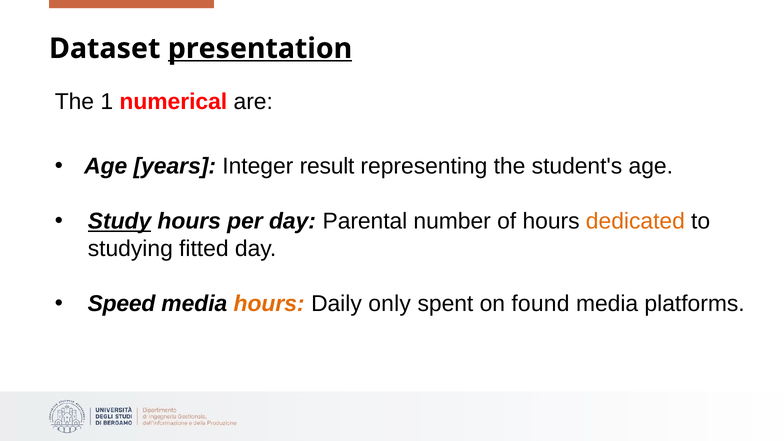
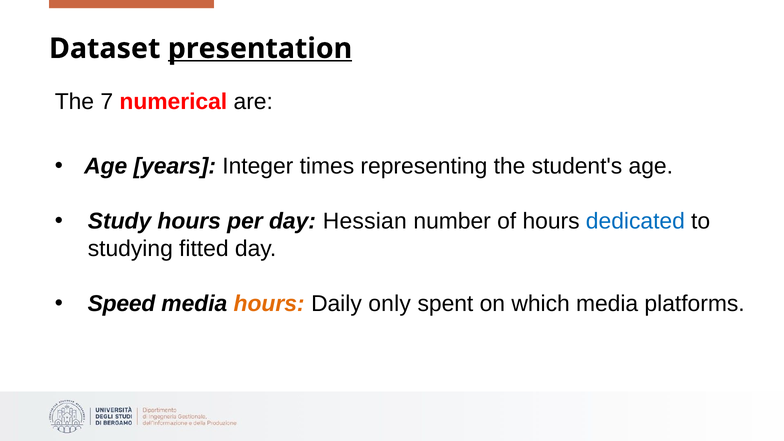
1: 1 -> 7
result: result -> times
Study underline: present -> none
Parental: Parental -> Hessian
dedicated colour: orange -> blue
found: found -> which
